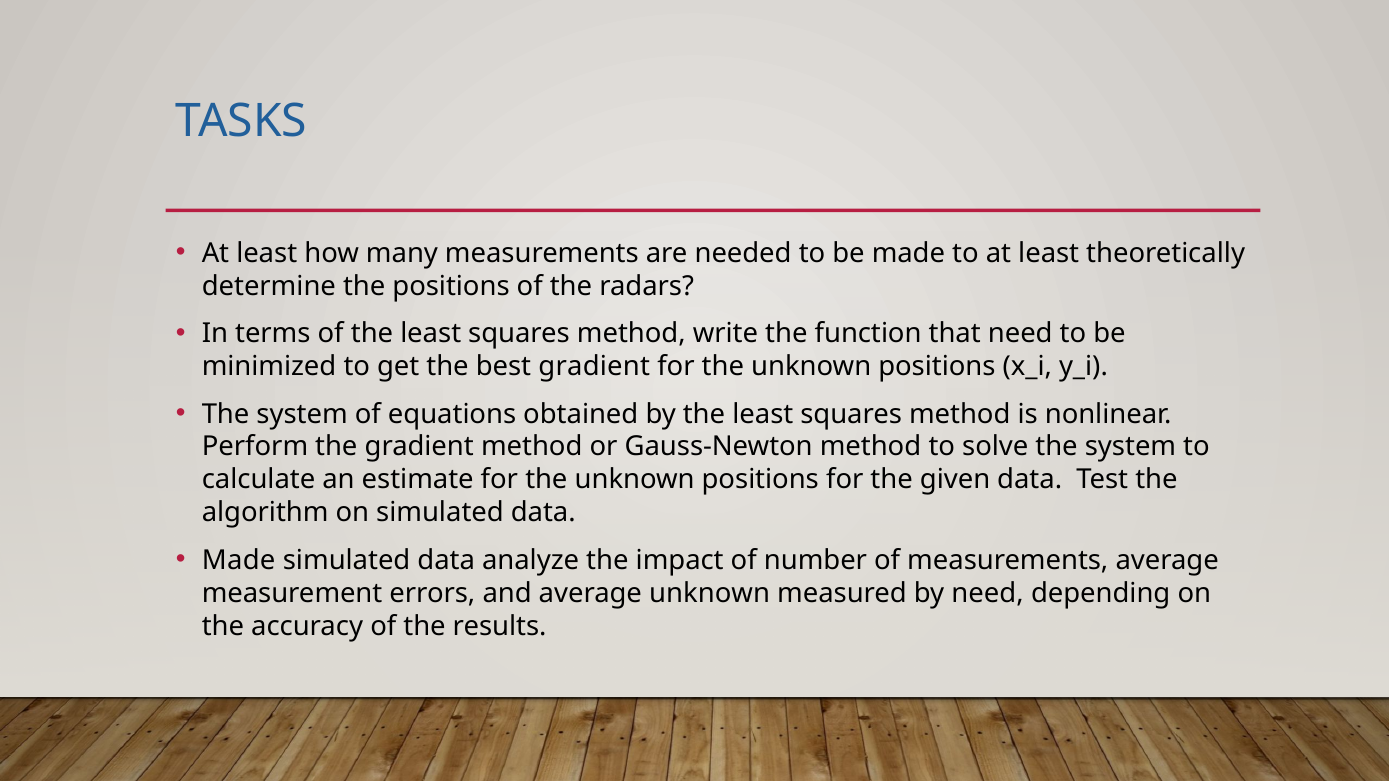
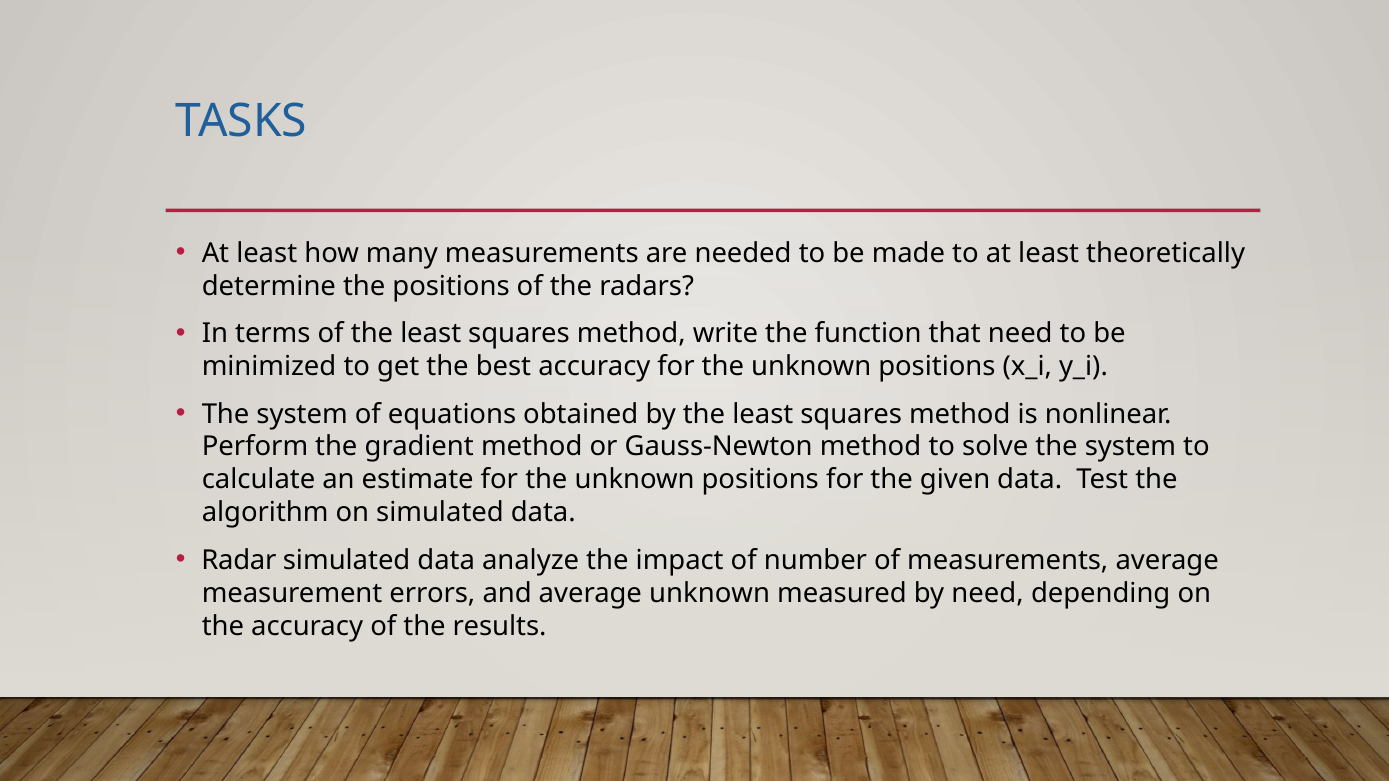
best gradient: gradient -> accuracy
Made at (239, 560): Made -> Radar
